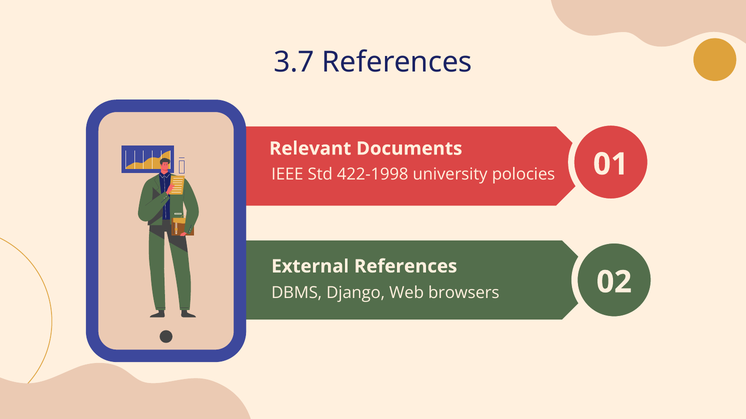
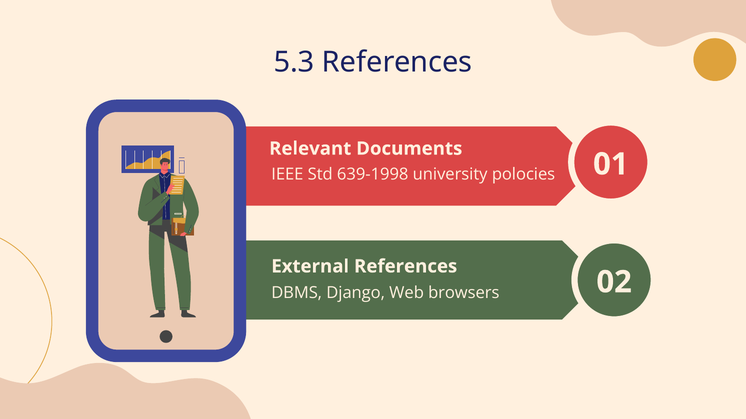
3.7: 3.7 -> 5.3
422-1998: 422-1998 -> 639-1998
